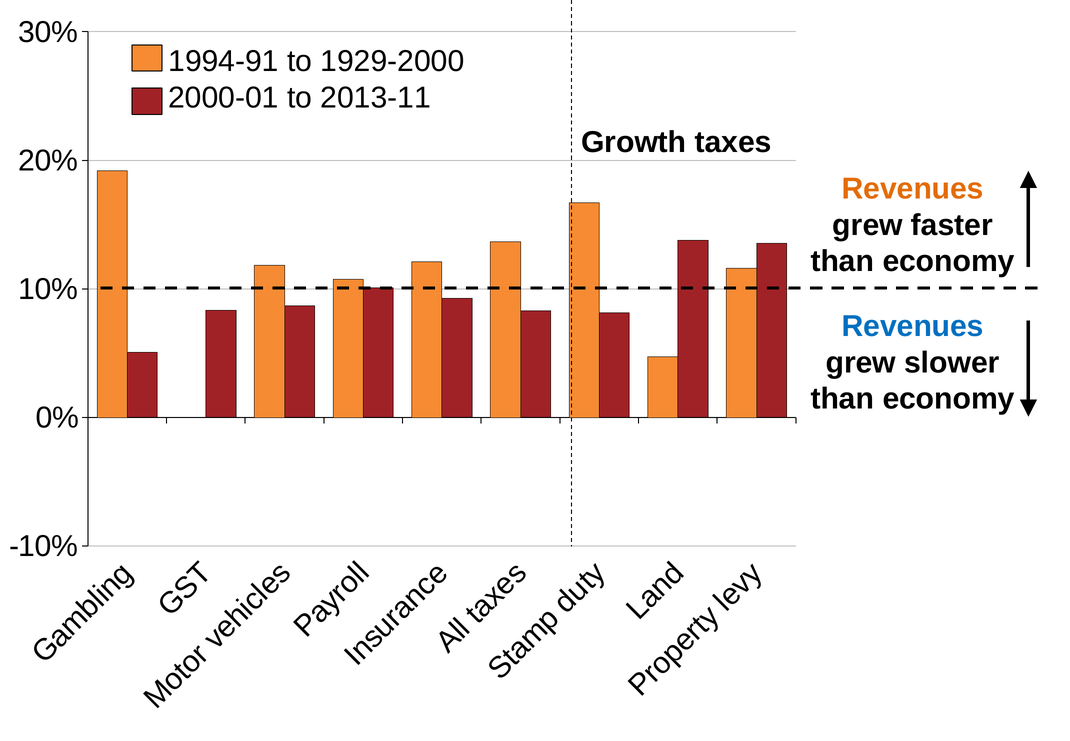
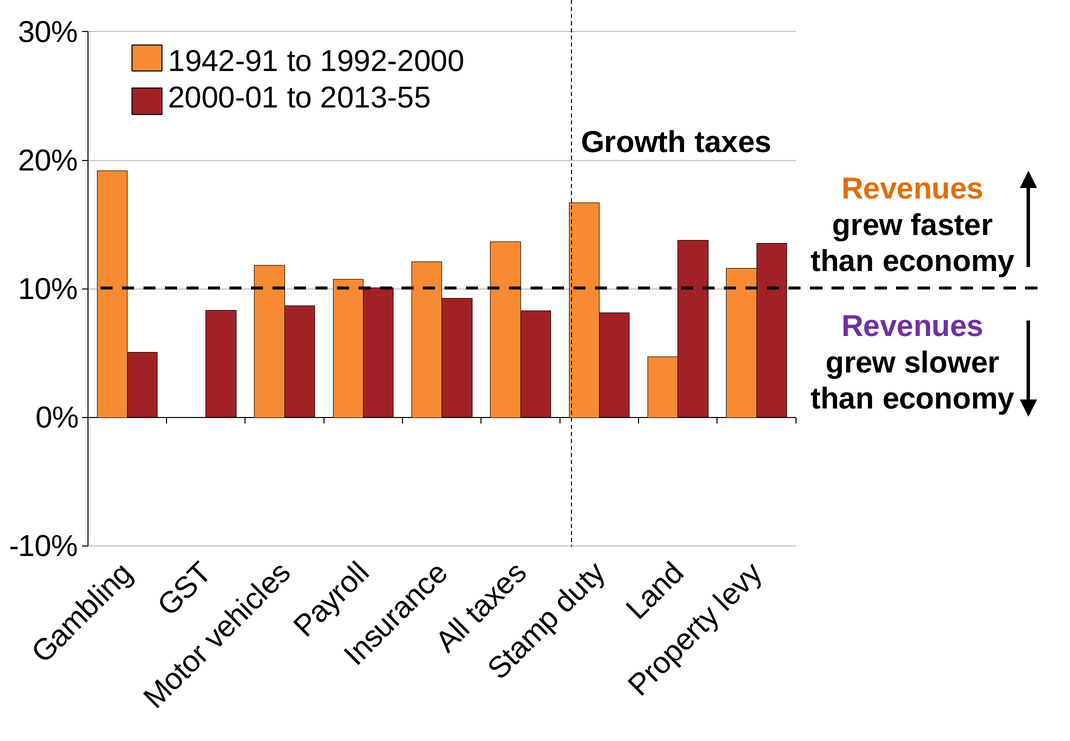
1994-91: 1994-91 -> 1942-91
1929-2000: 1929-2000 -> 1992-2000
2013-11: 2013-11 -> 2013-55
Revenues at (913, 326) colour: blue -> purple
